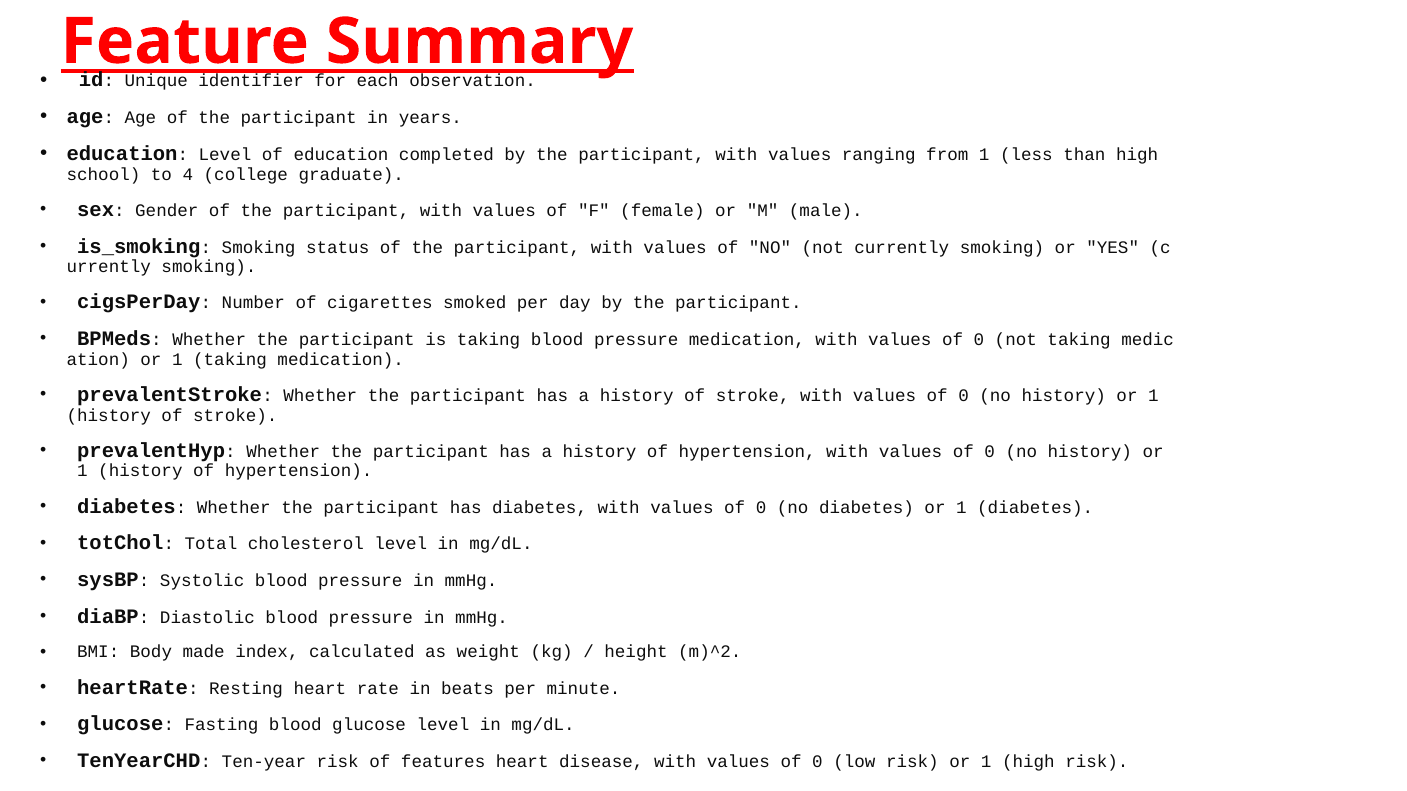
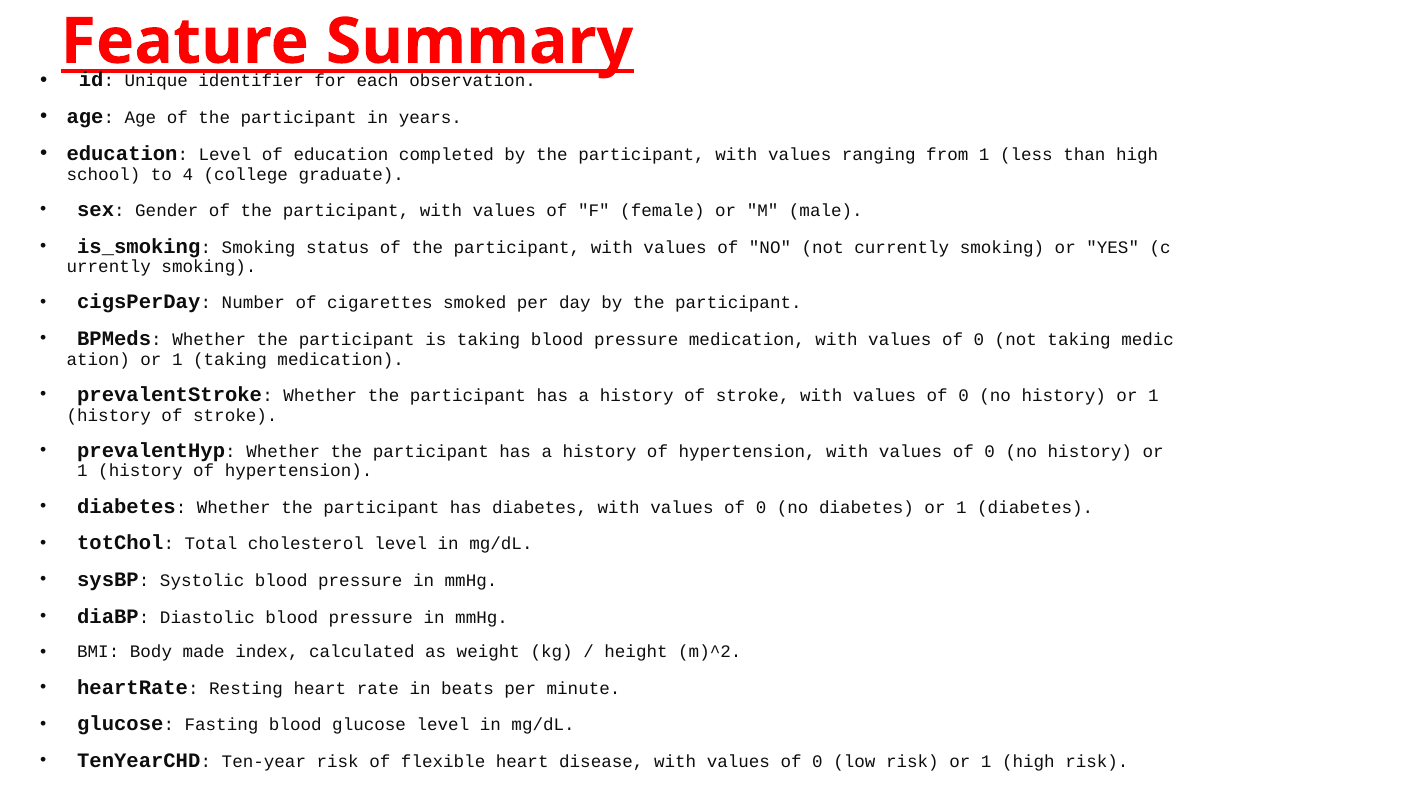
features: features -> flexible
